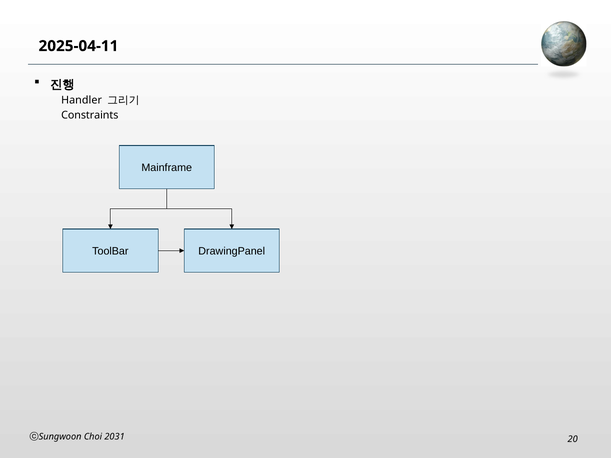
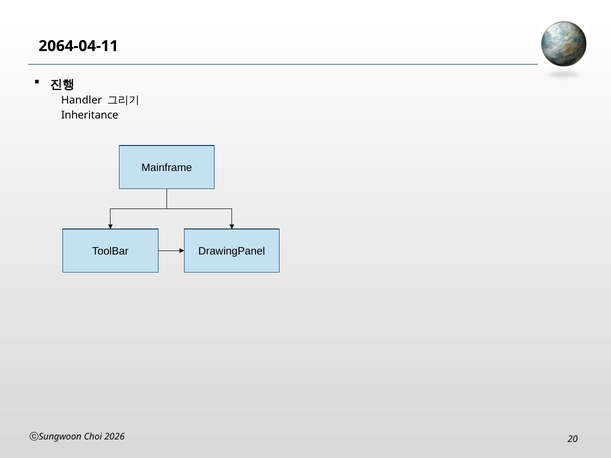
2025-04-11: 2025-04-11 -> 2064-04-11
Constraints: Constraints -> Inheritance
2031: 2031 -> 2026
